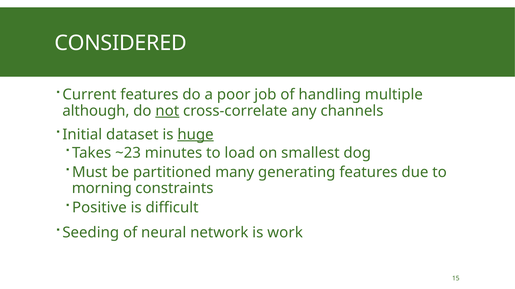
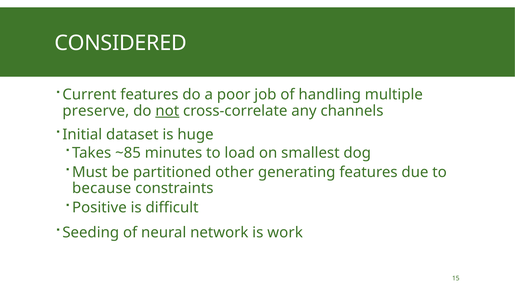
although: although -> preserve
huge underline: present -> none
~23: ~23 -> ~85
many: many -> other
morning: morning -> because
